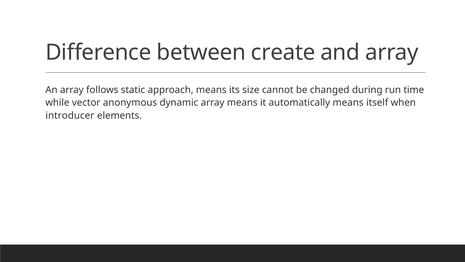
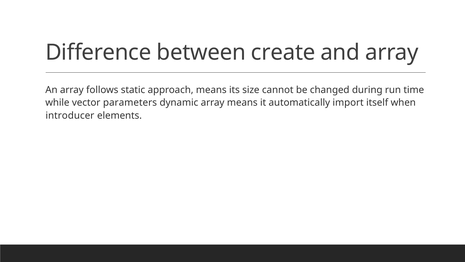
anonymous: anonymous -> parameters
automatically means: means -> import
